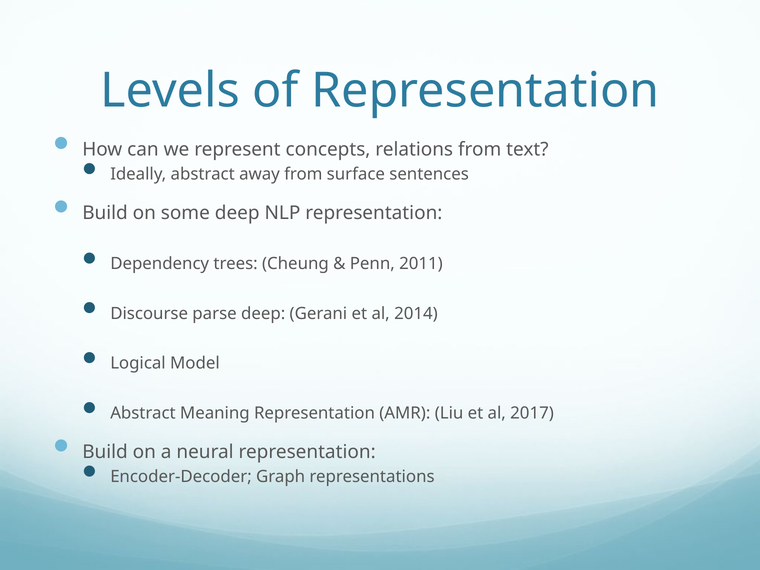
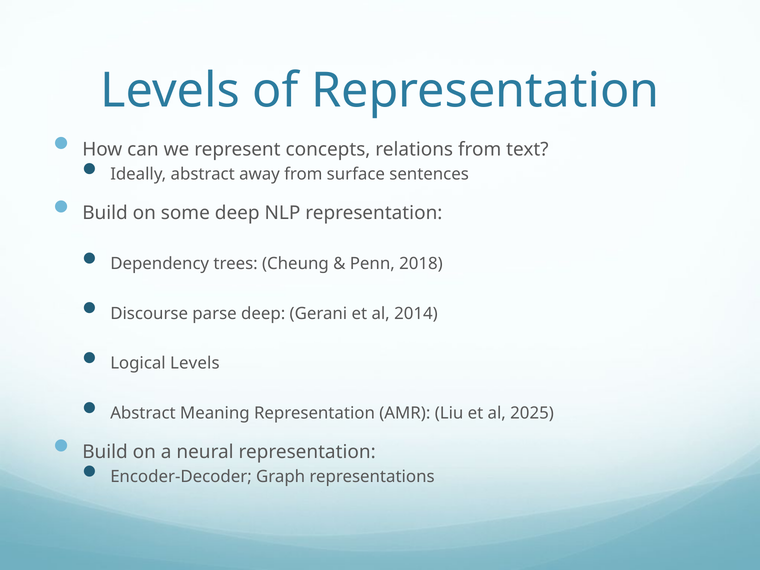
2011: 2011 -> 2018
Logical Model: Model -> Levels
2017: 2017 -> 2025
